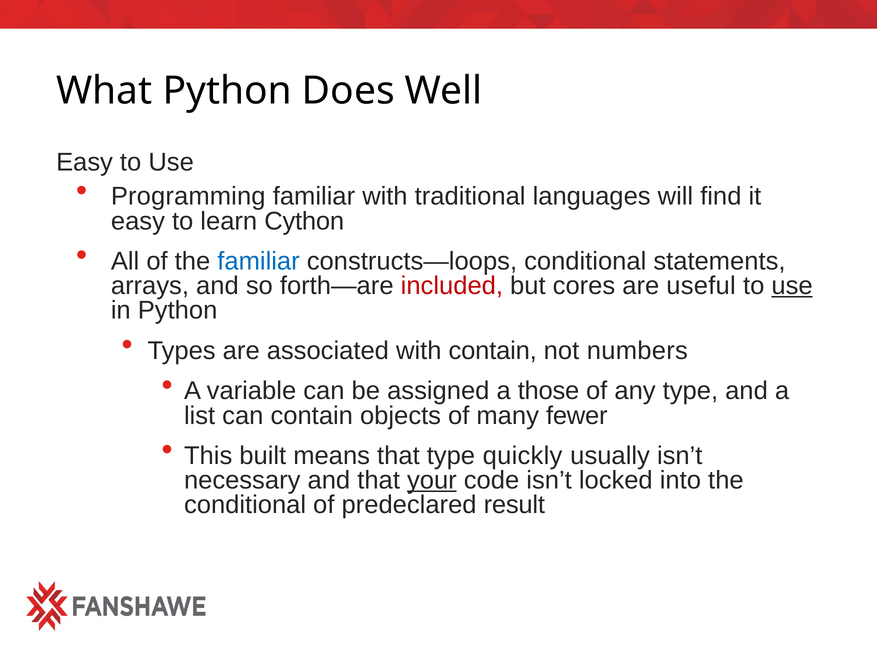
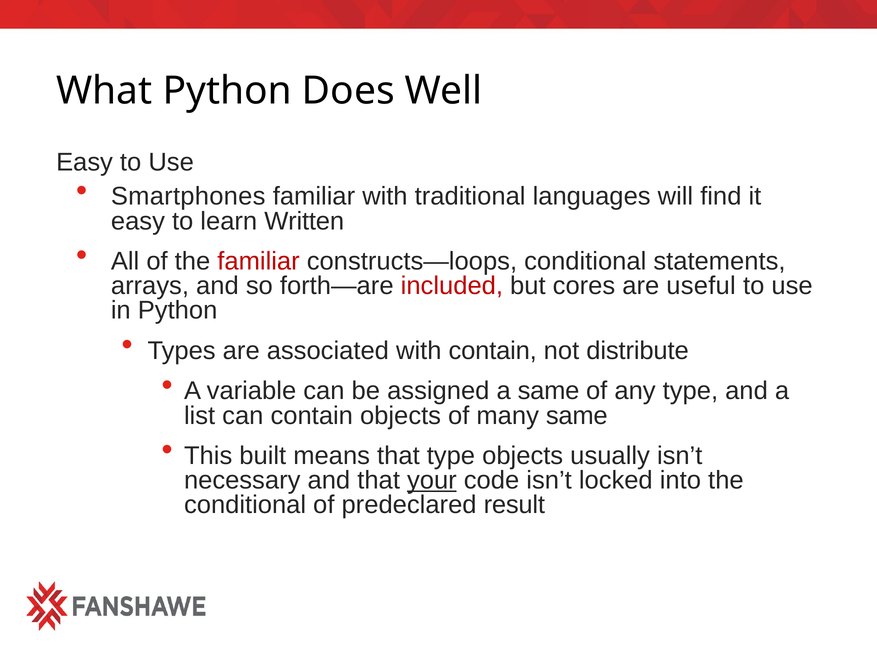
Programming: Programming -> Smartphones
Cython: Cython -> Written
familiar at (259, 261) colour: blue -> red
use at (792, 286) underline: present -> none
numbers: numbers -> distribute
a those: those -> same
many fewer: fewer -> same
type quickly: quickly -> objects
